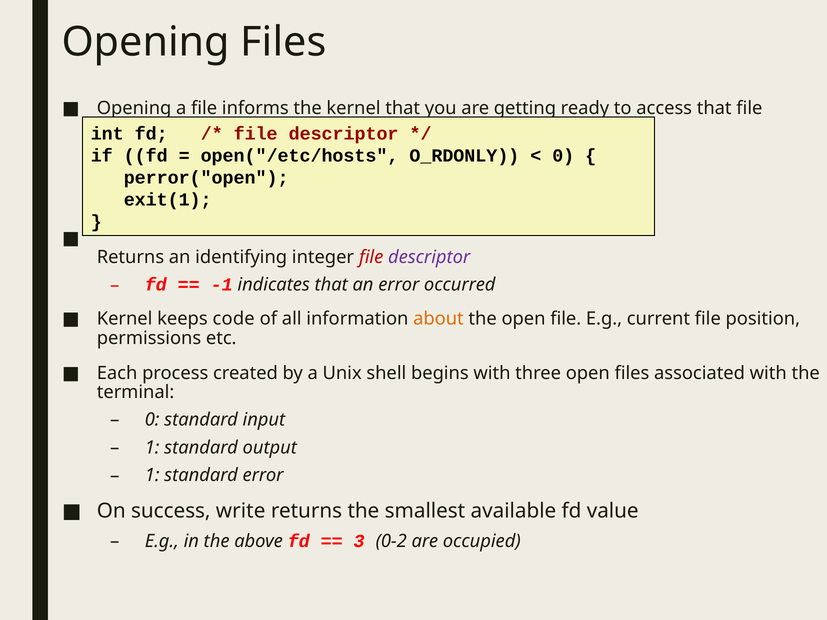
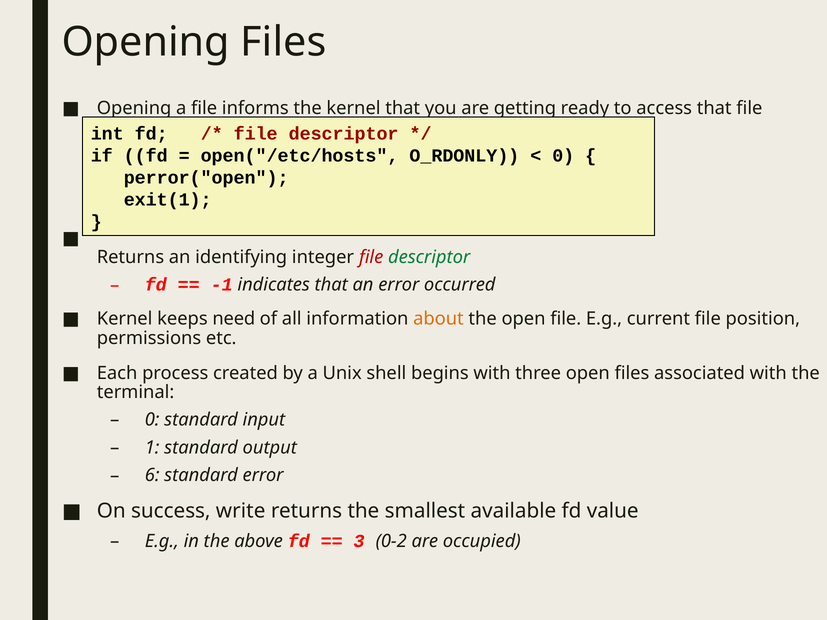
descriptor at (429, 257) colour: purple -> green
code: code -> need
1 at (152, 476): 1 -> 6
